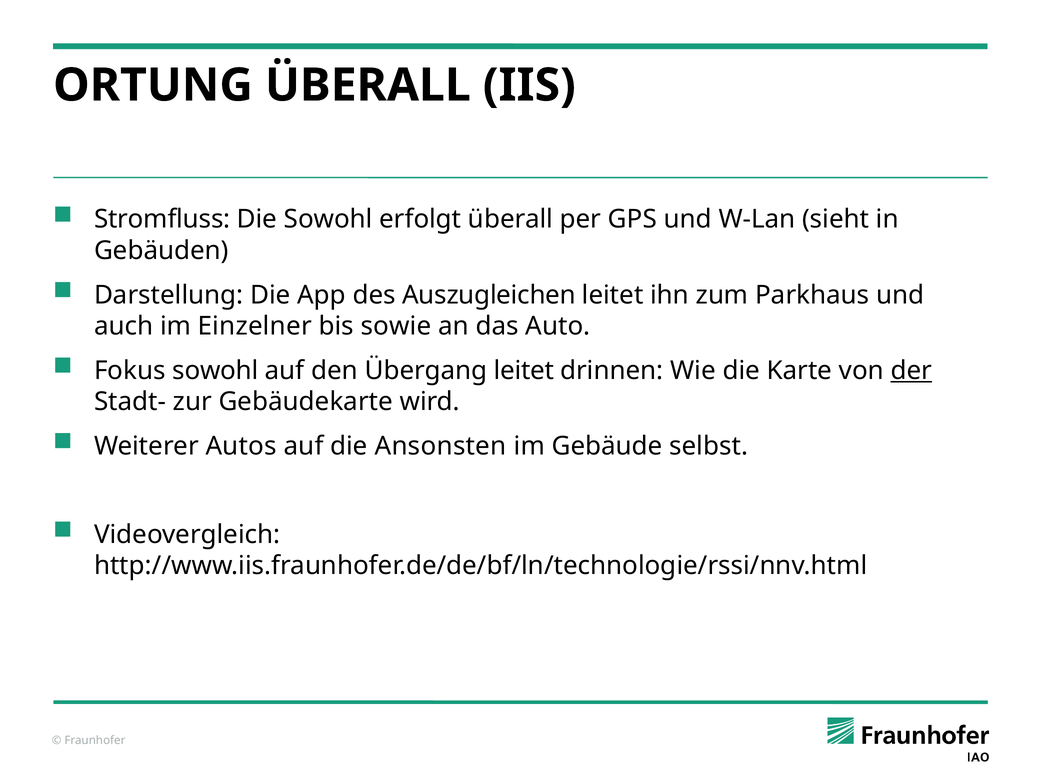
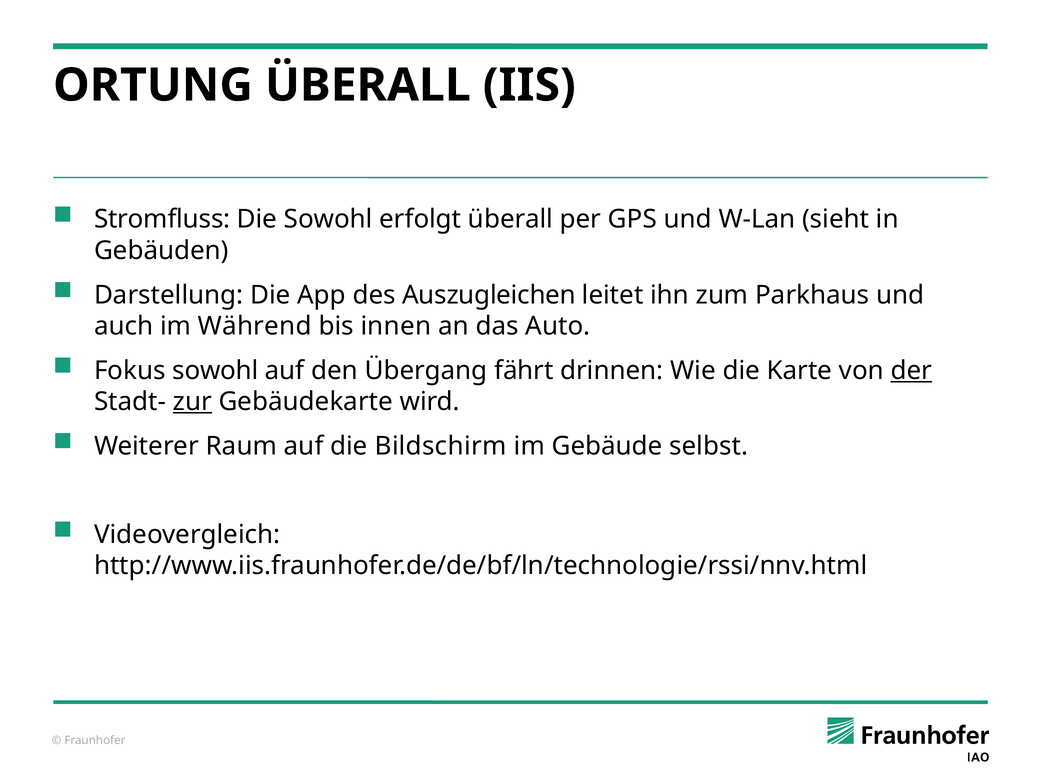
Einzelner: Einzelner -> Während
sowie: sowie -> innen
Übergang leitet: leitet -> fährt
zur underline: none -> present
Autos: Autos -> Raum
Ansonsten: Ansonsten -> Bildschirm
